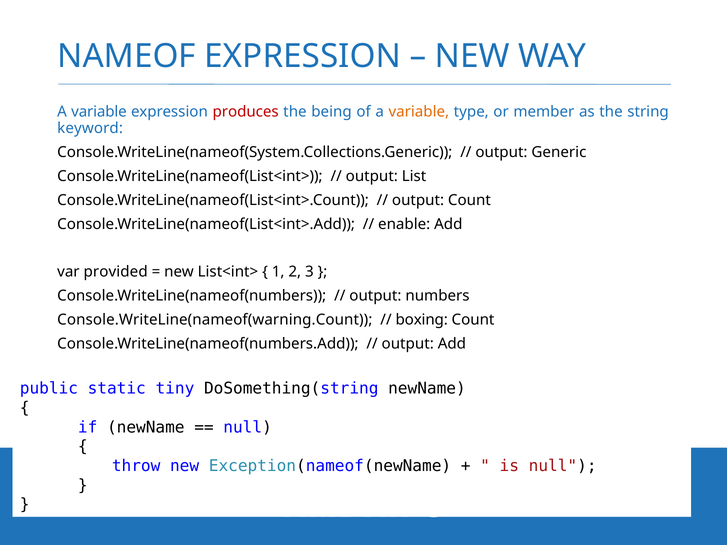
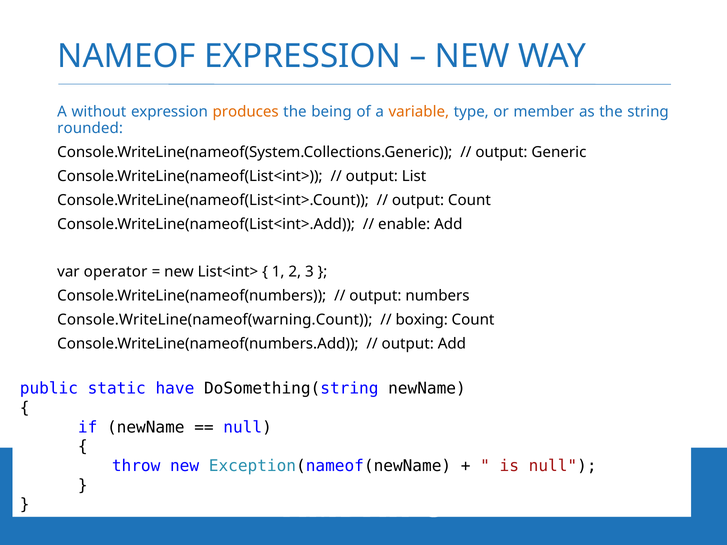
variable at (99, 112): variable -> without
produces colour: red -> orange
keyword: keyword -> rounded
provided: provided -> operator
tiny: tiny -> have
